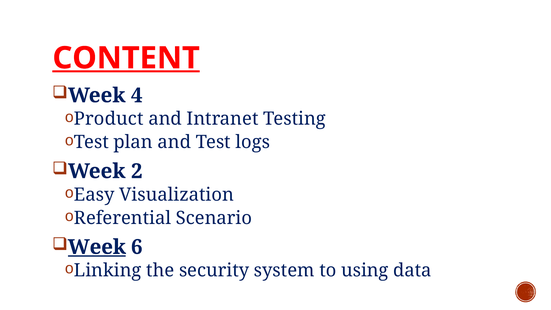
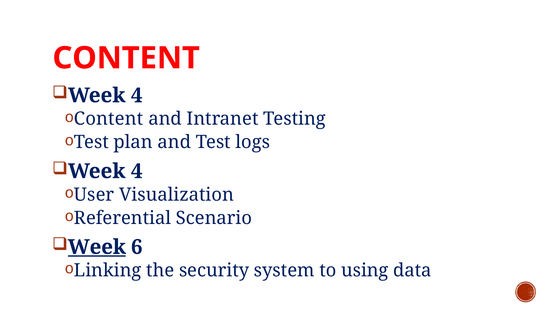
CONTENT at (126, 58) underline: present -> none
Product at (109, 119): Product -> Content
2 at (137, 171): 2 -> 4
Easy: Easy -> User
